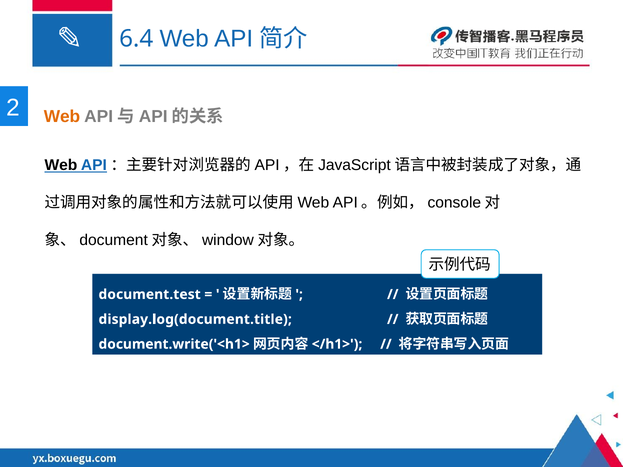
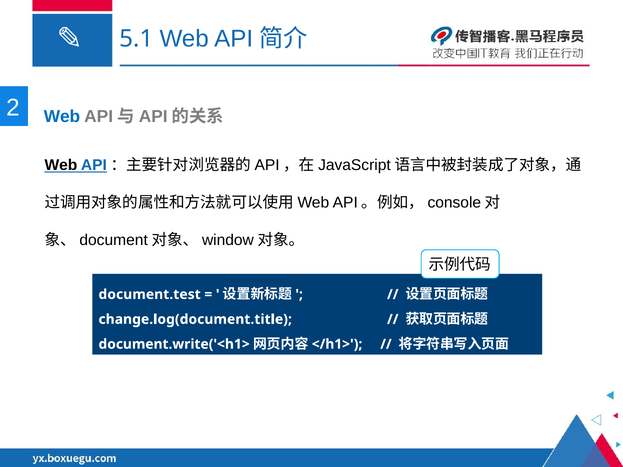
6.4: 6.4 -> 5.1
Web at (62, 116) colour: orange -> blue
display.log(document.title: display.log(document.title -> change.log(document.title
